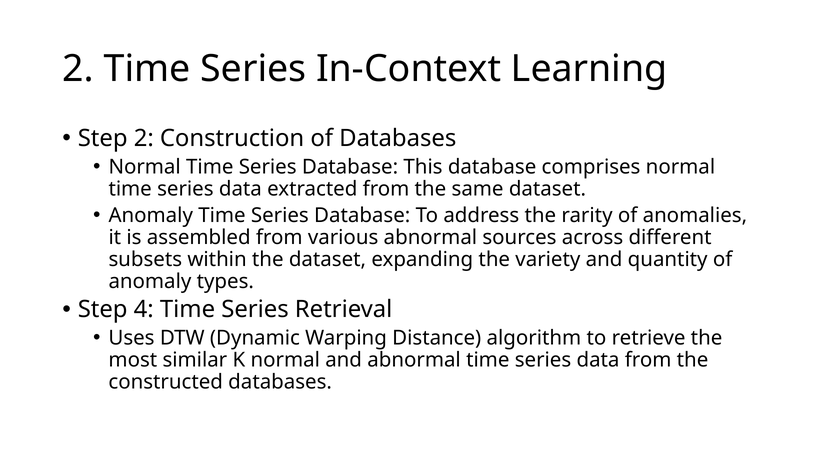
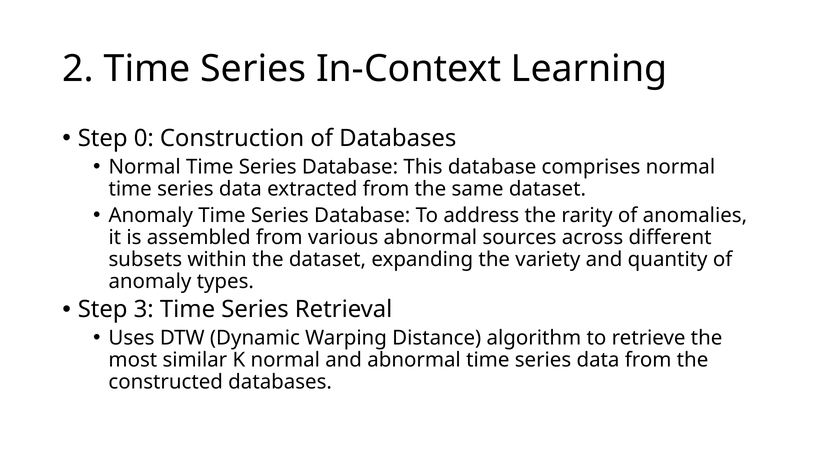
Step 2: 2 -> 0
4: 4 -> 3
